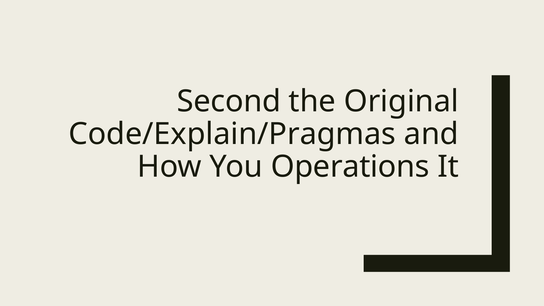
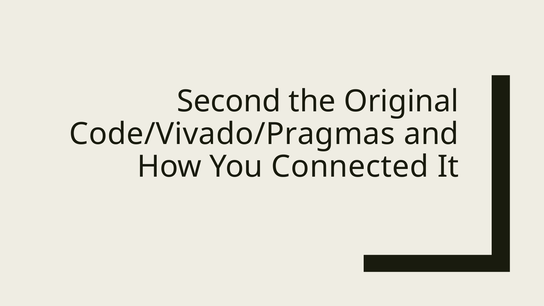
Code/Explain/Pragmas: Code/Explain/Pragmas -> Code/Vivado/Pragmas
Operations: Operations -> Connected
